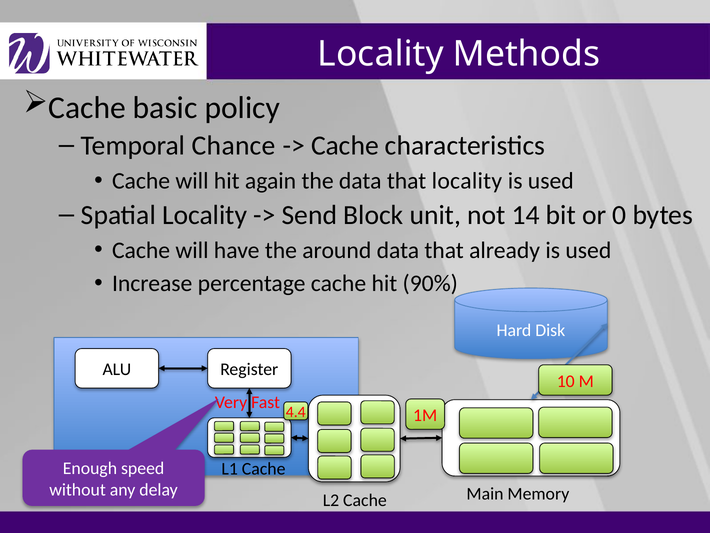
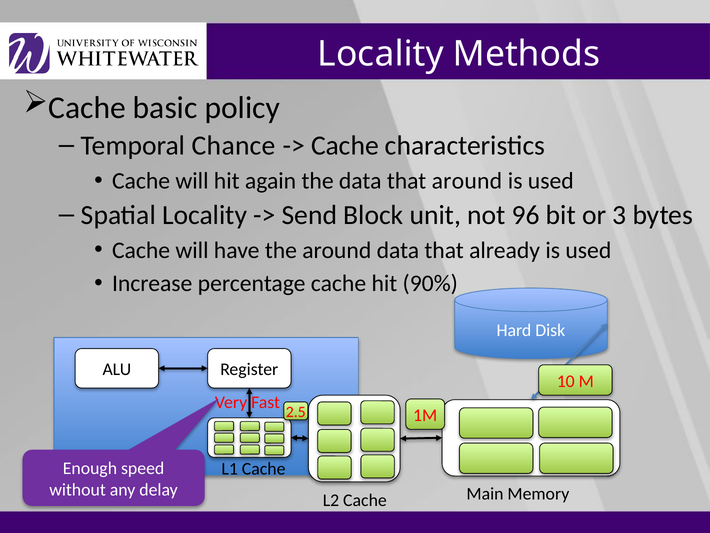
that locality: locality -> around
14: 14 -> 96
0: 0 -> 3
4.4: 4.4 -> 2.5
